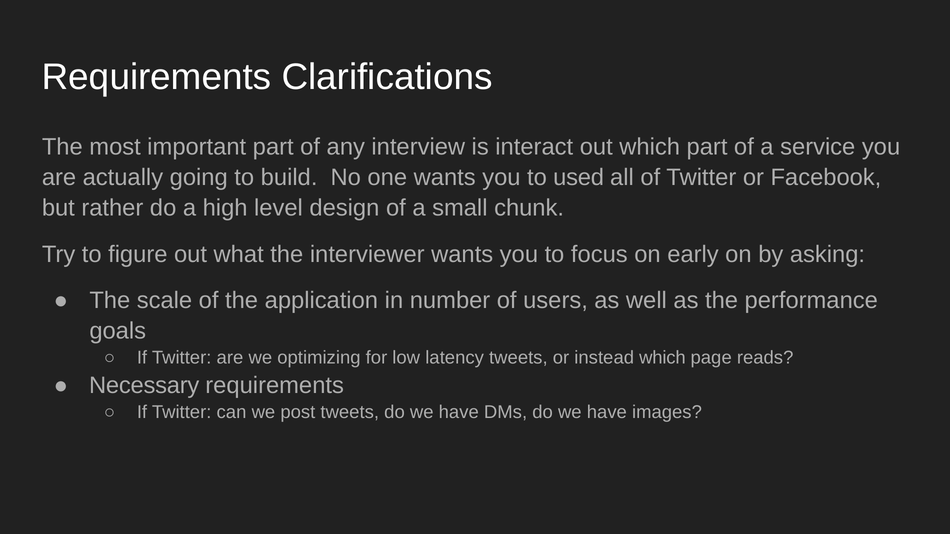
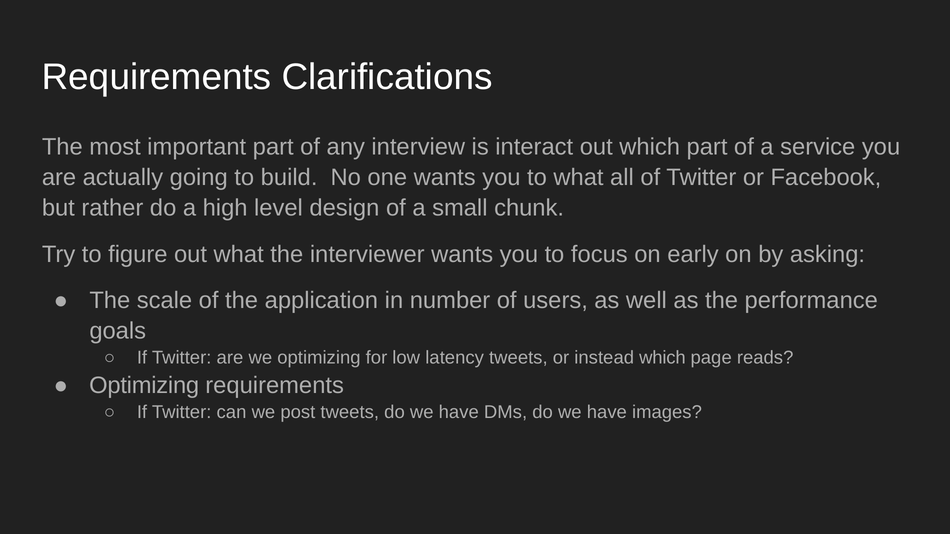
to used: used -> what
Necessary at (144, 386): Necessary -> Optimizing
